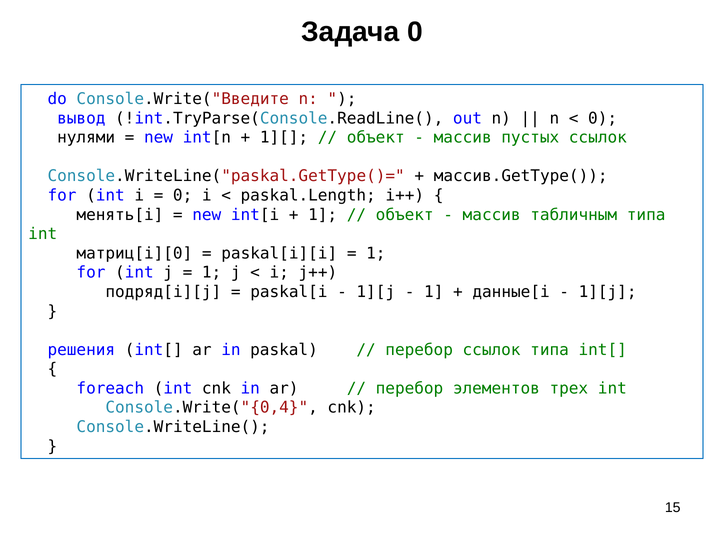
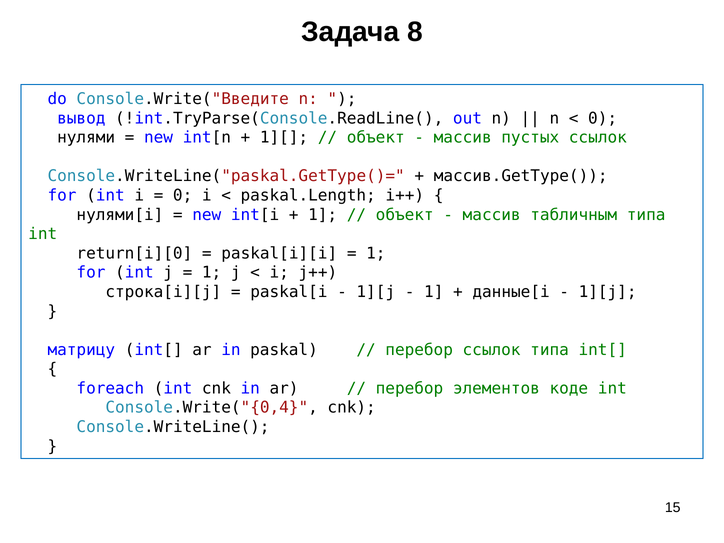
Задача 0: 0 -> 8
менять[i: менять[i -> нулями[i
матриц[i][0: матриц[i][0 -> return[i][0
подряд[i][j: подряд[i][j -> строка[i][j
решения: решения -> матрицу
трех: трех -> коде
